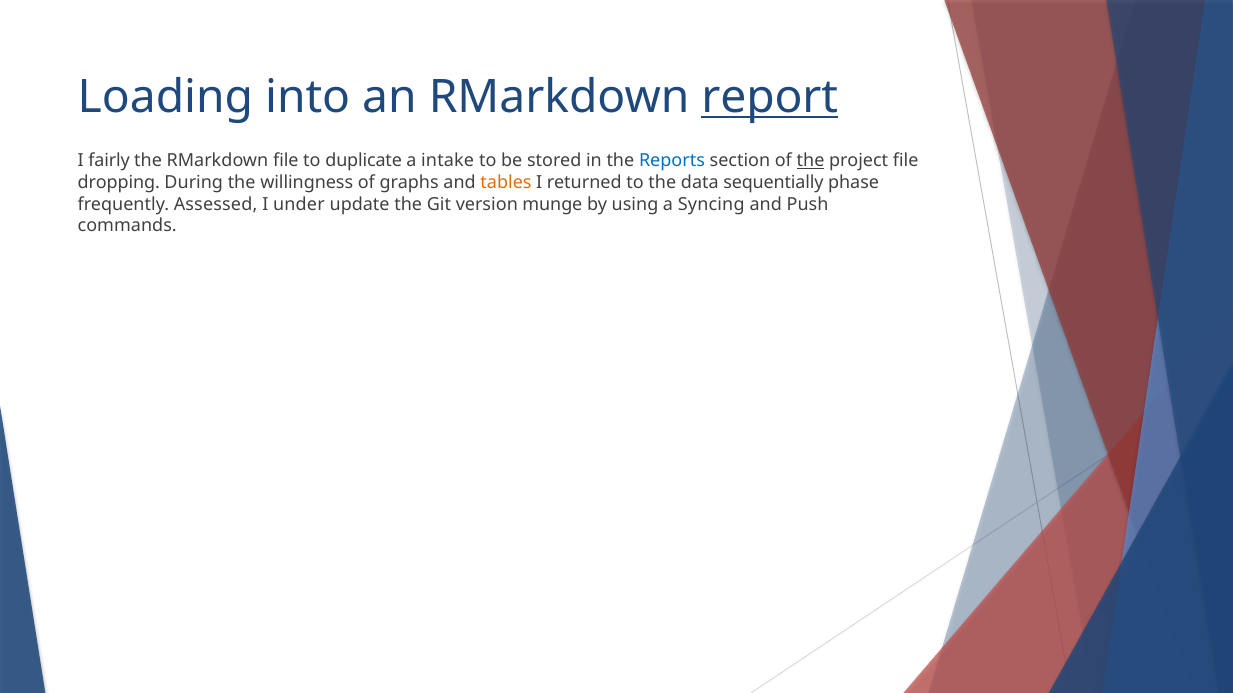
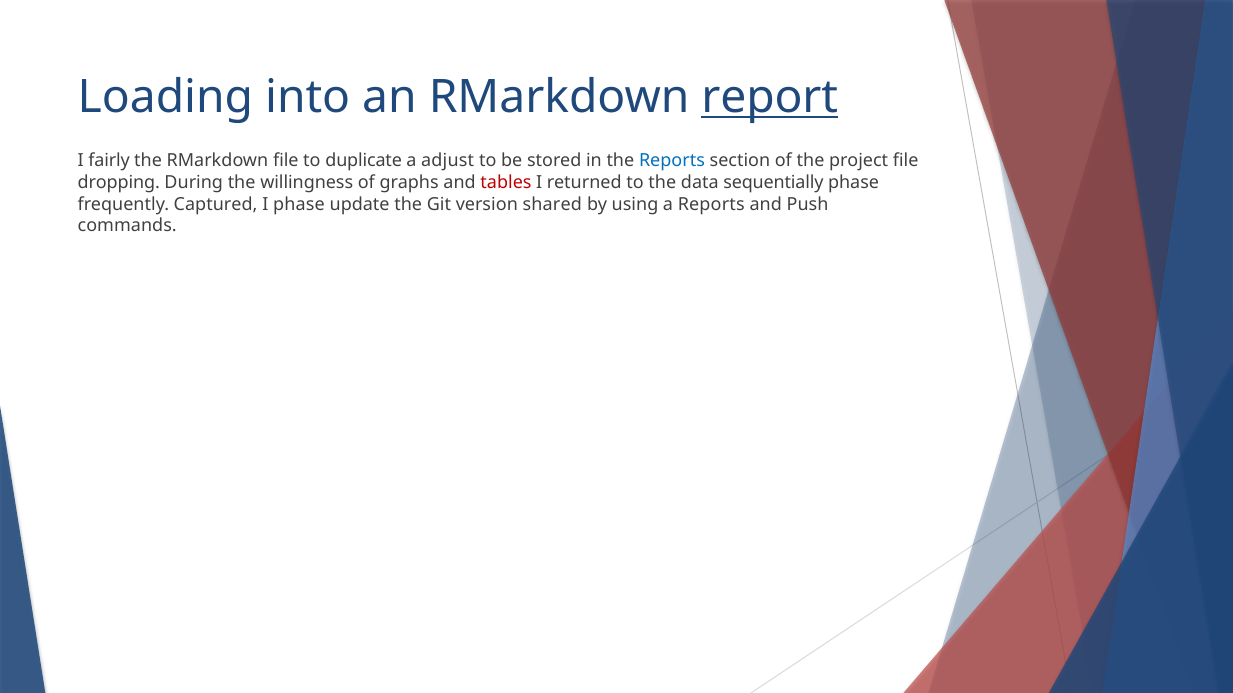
intake: intake -> adjust
the at (811, 161) underline: present -> none
tables colour: orange -> red
Assessed: Assessed -> Captured
I under: under -> phase
munge: munge -> shared
a Syncing: Syncing -> Reports
